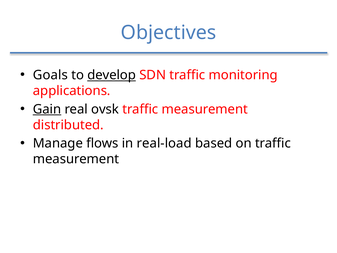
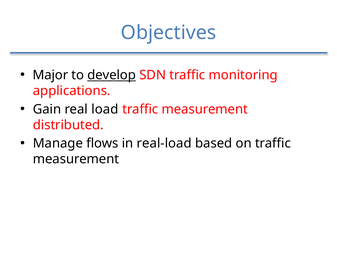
Goals: Goals -> Major
Gain underline: present -> none
ovsk: ovsk -> load
